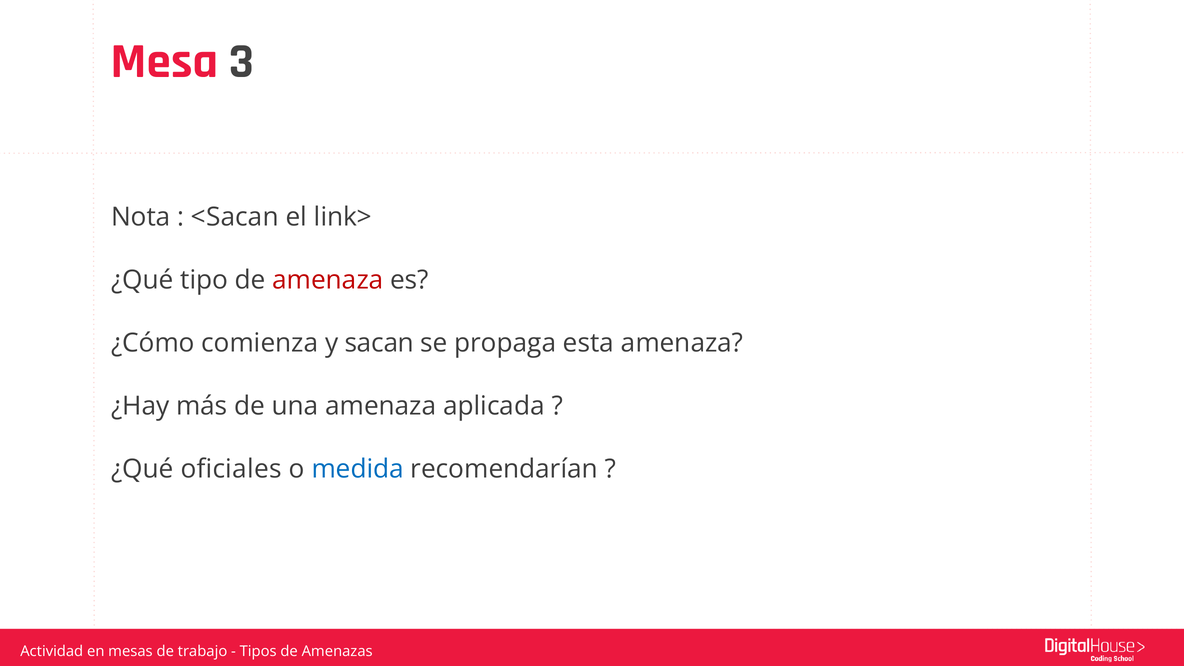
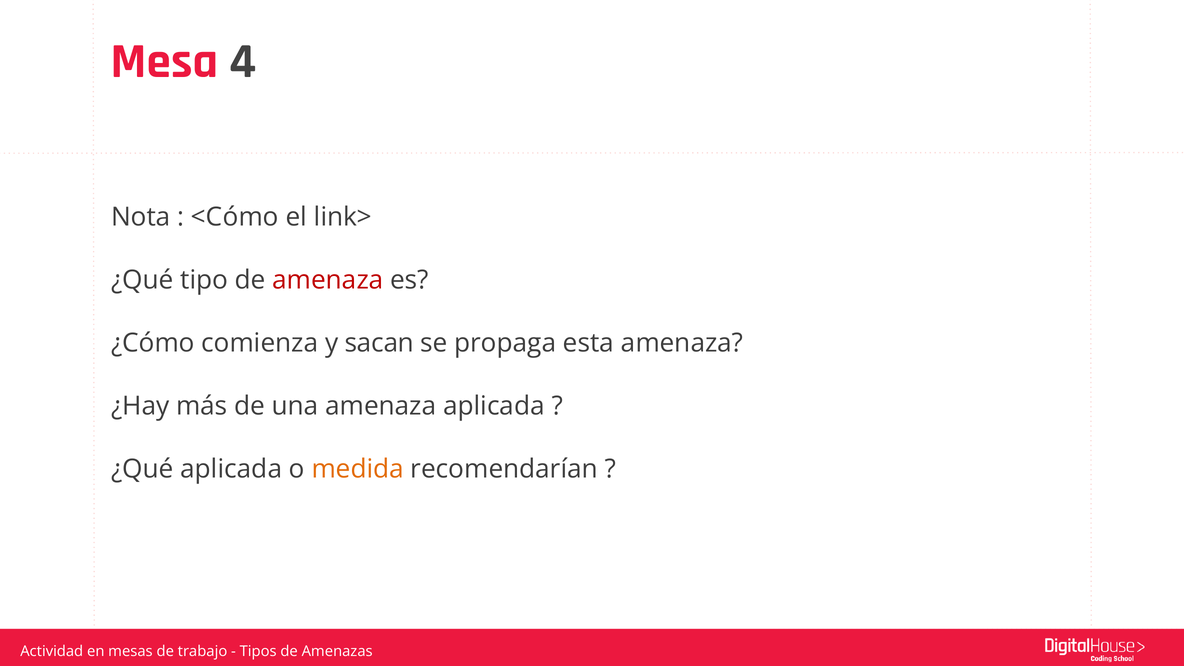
3: 3 -> 4
<Sacan: <Sacan -> <Cómo
¿Qué oficiales: oficiales -> aplicada
medida colour: blue -> orange
